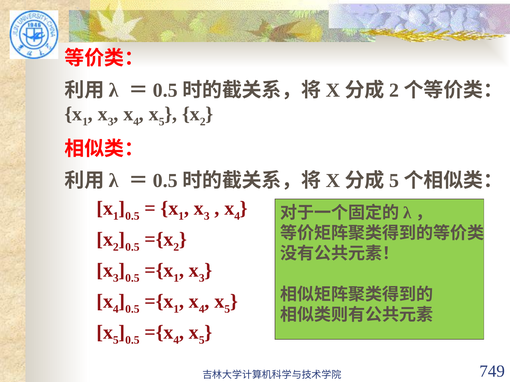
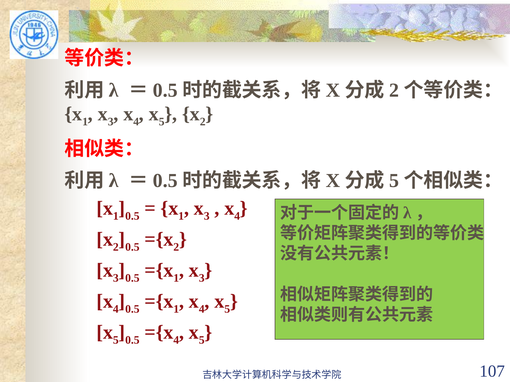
749: 749 -> 107
